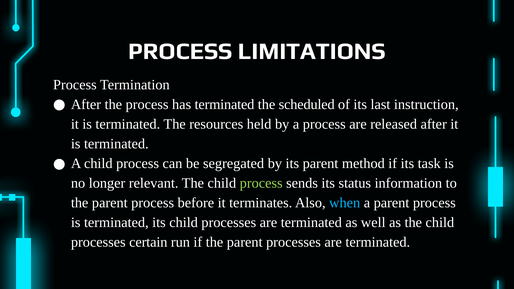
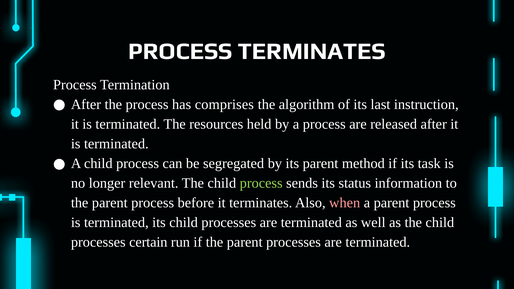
PROCESS LIMITATIONS: LIMITATIONS -> TERMINATES
has terminated: terminated -> comprises
scheduled: scheduled -> algorithm
when colour: light blue -> pink
